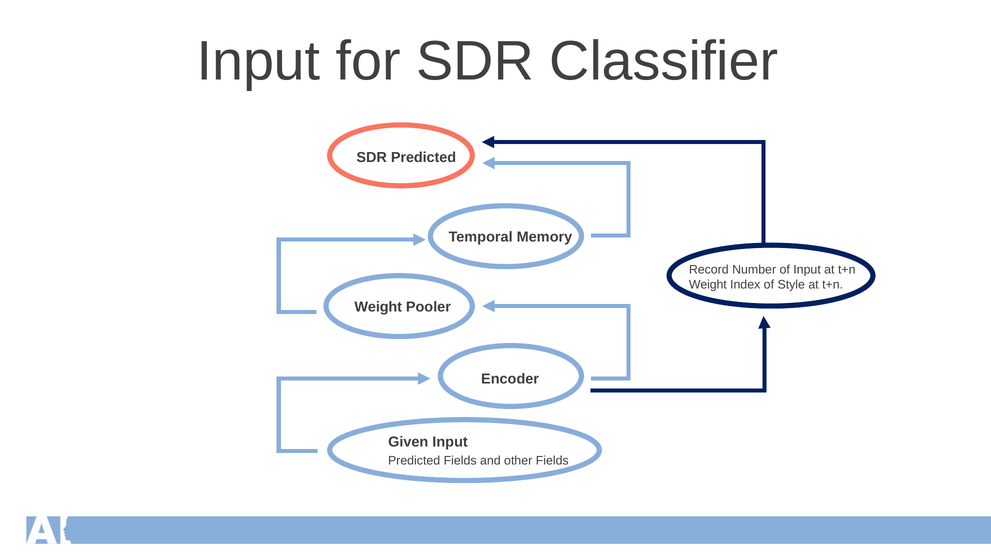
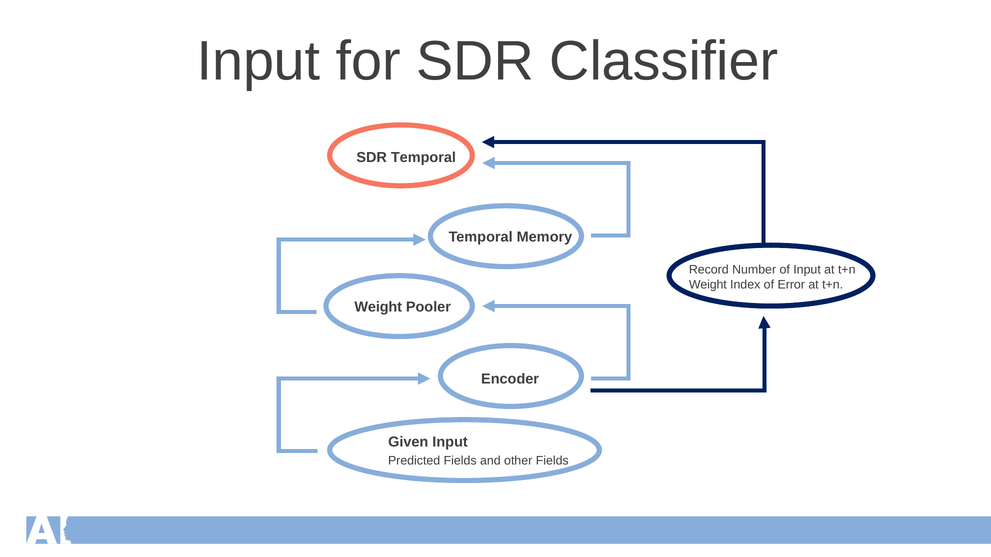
SDR Predicted: Predicted -> Temporal
Style: Style -> Error
